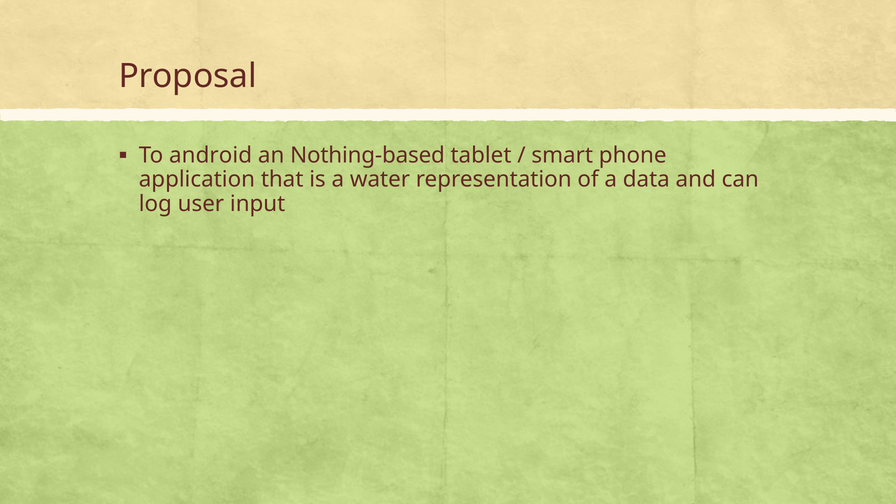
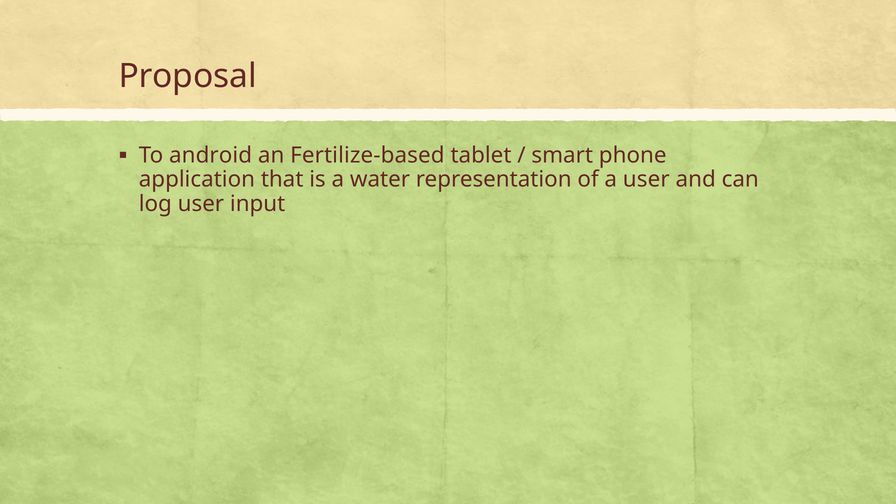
Nothing-based: Nothing-based -> Fertilize-based
a data: data -> user
